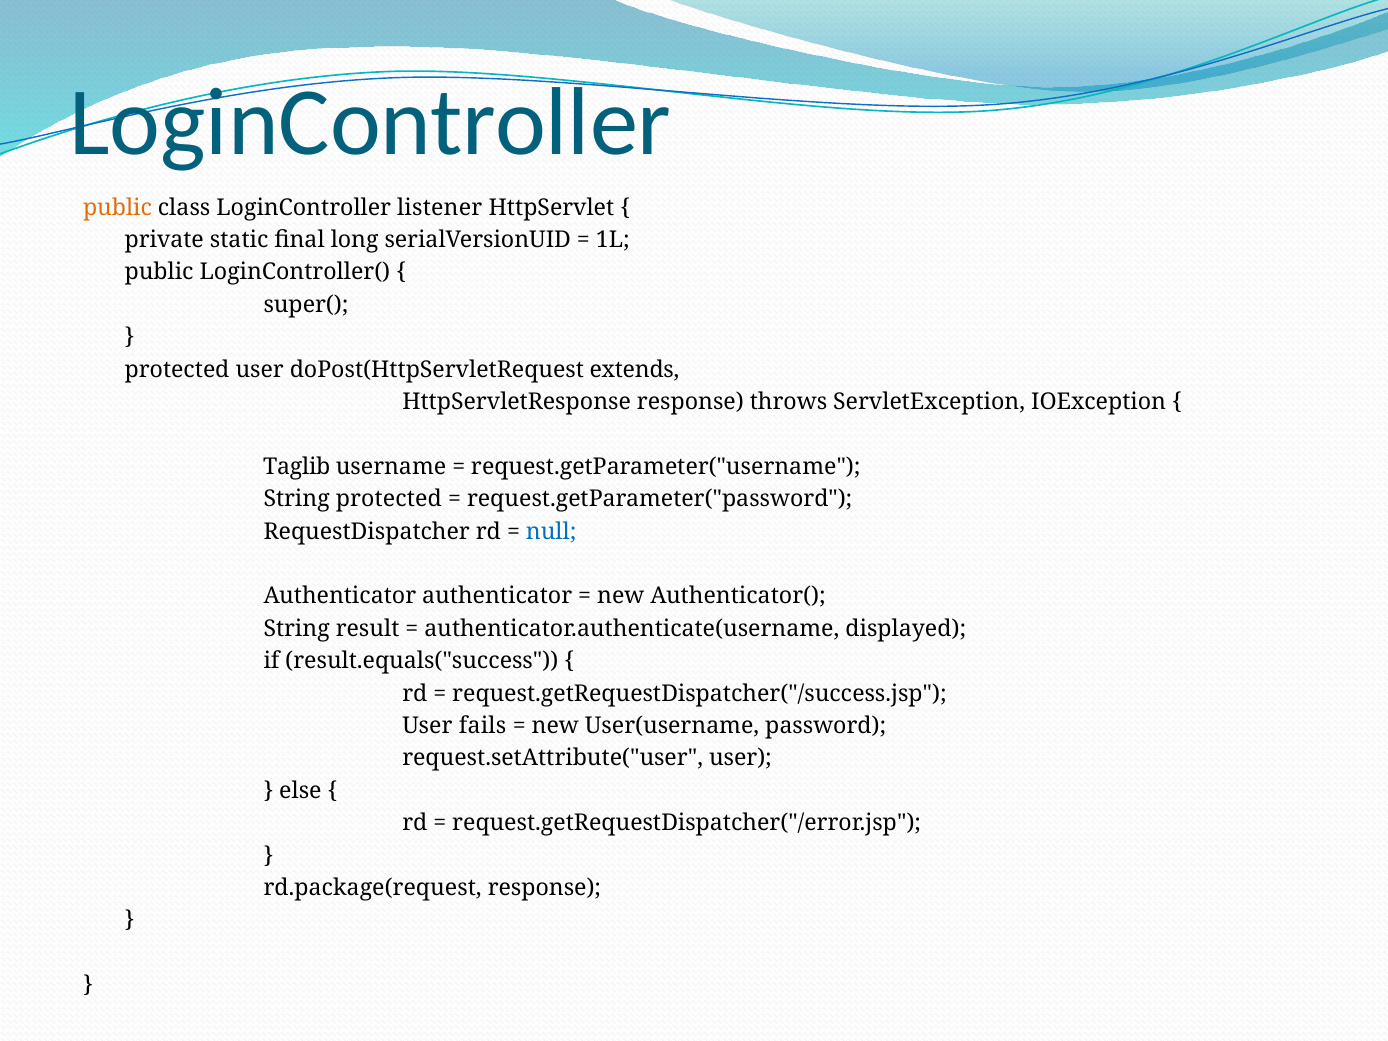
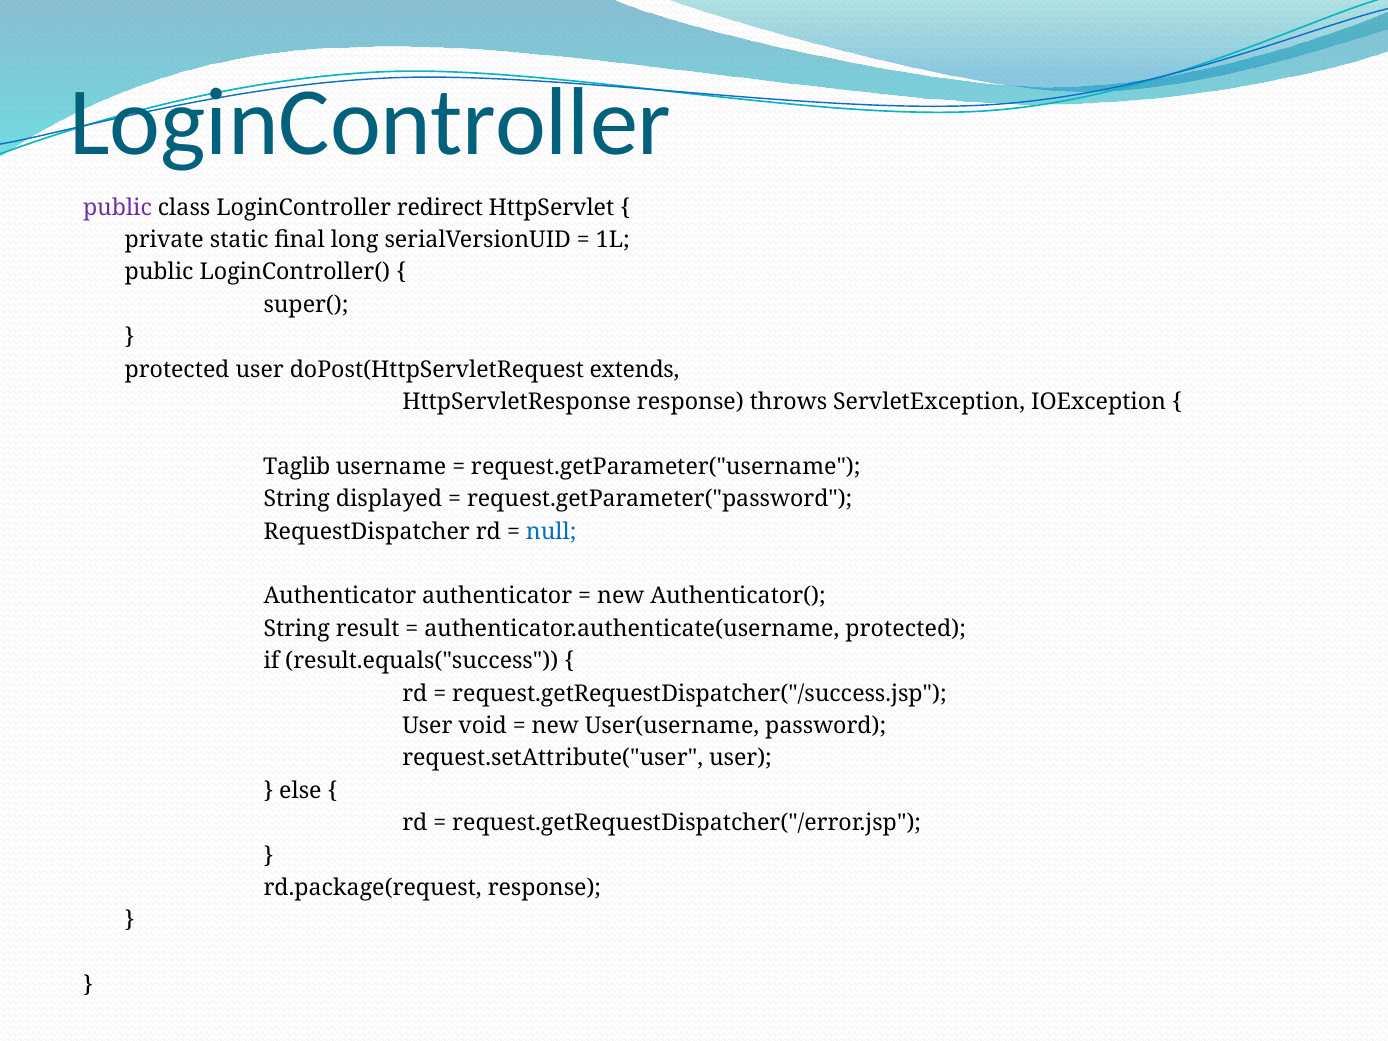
public at (118, 207) colour: orange -> purple
listener: listener -> redirect
String protected: protected -> displayed
authenticator.authenticate(username displayed: displayed -> protected
fails: fails -> void
